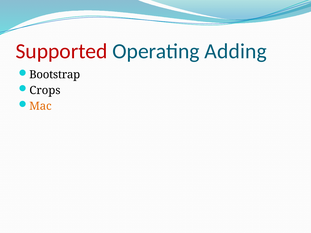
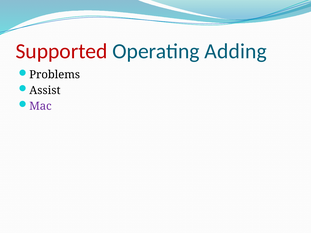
Bootstrap: Bootstrap -> Problems
Crops: Crops -> Assist
Mac colour: orange -> purple
